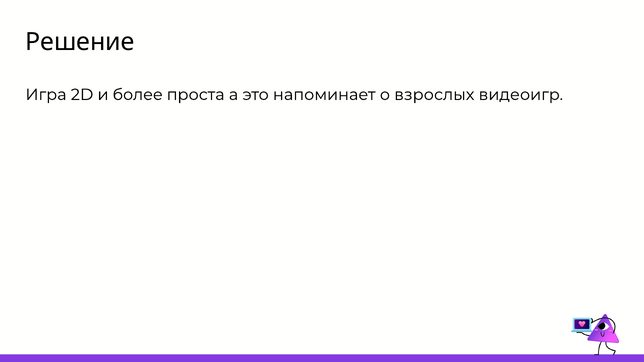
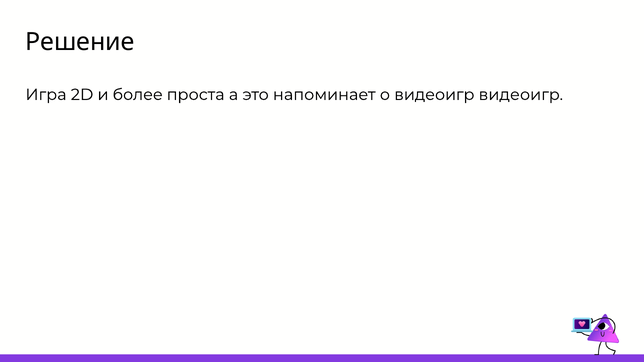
о взрослых: взрослых -> видеоигр
